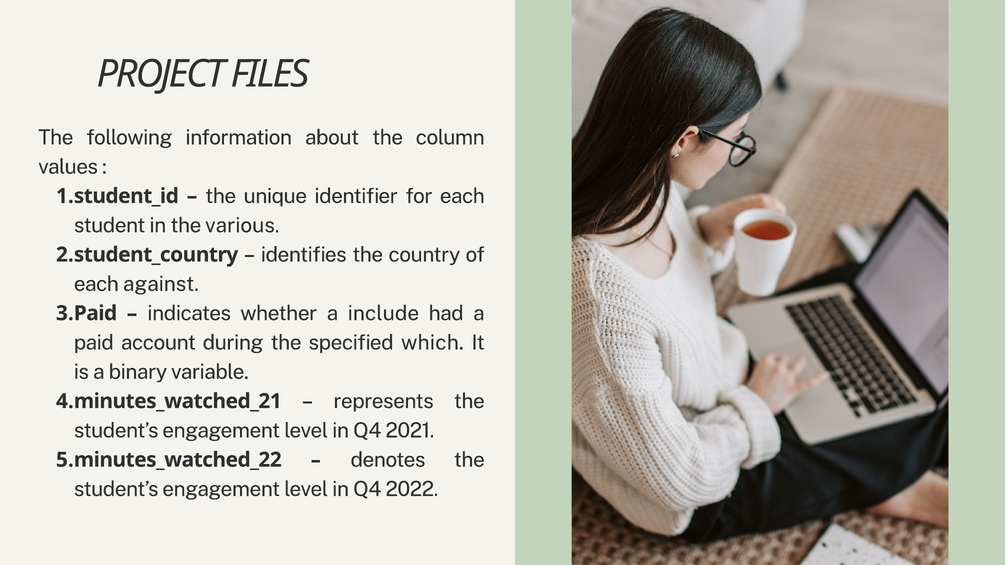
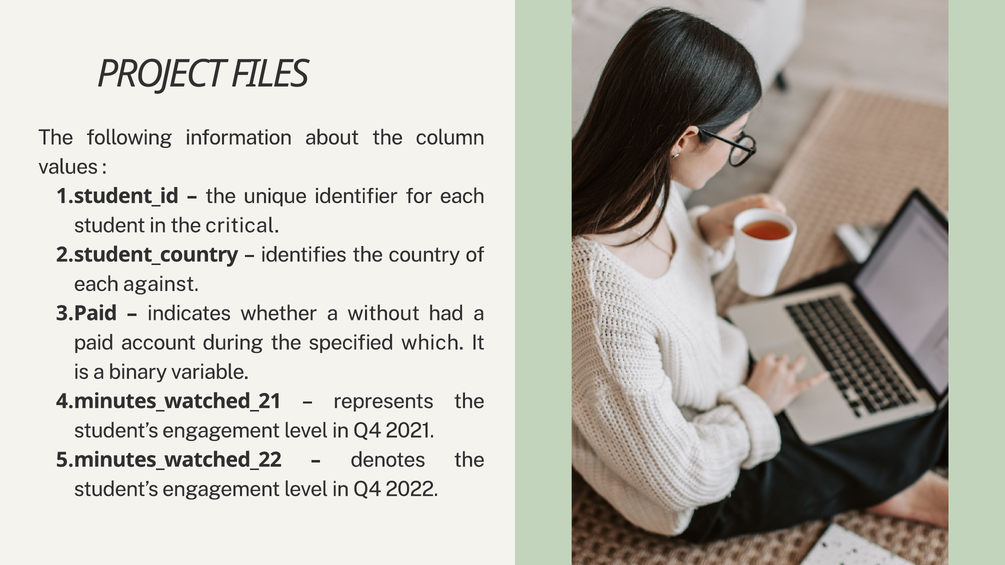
various: various -> critical
include: include -> without
